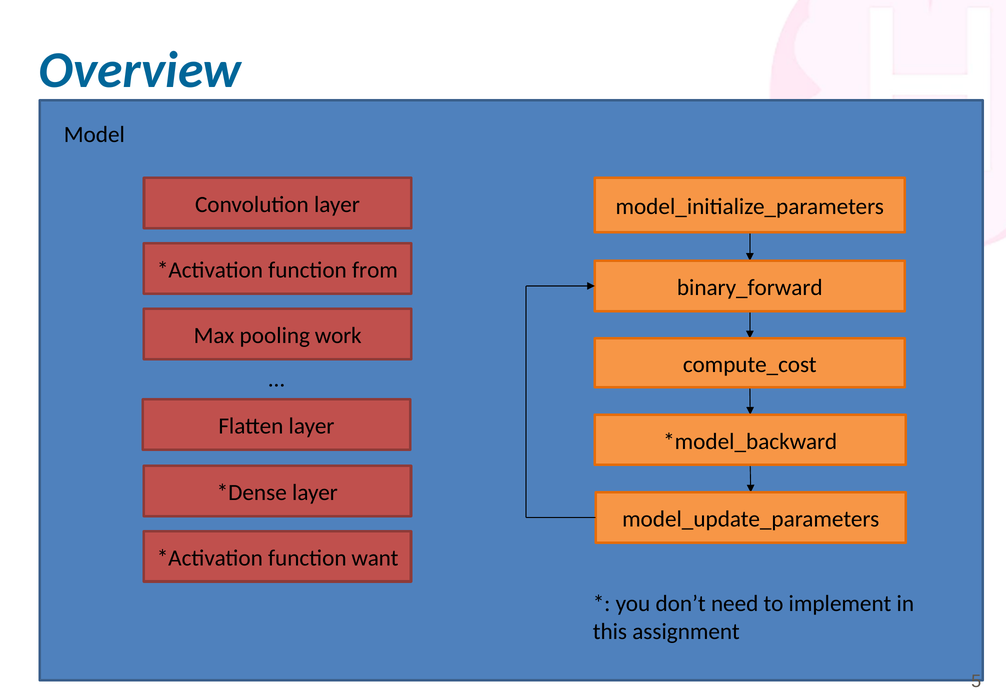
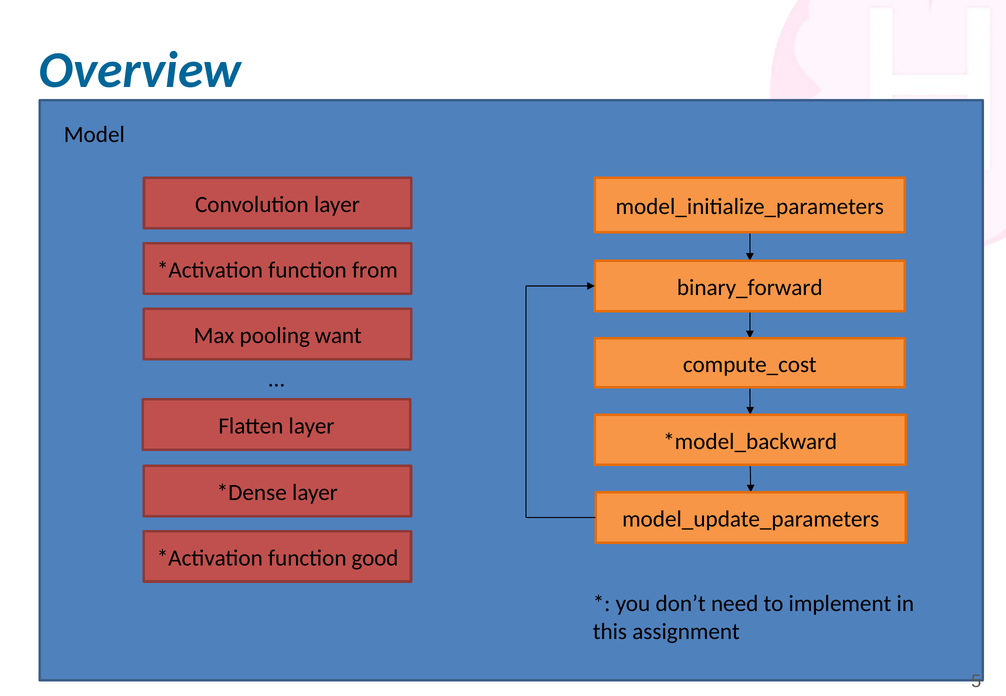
work: work -> want
want: want -> good
